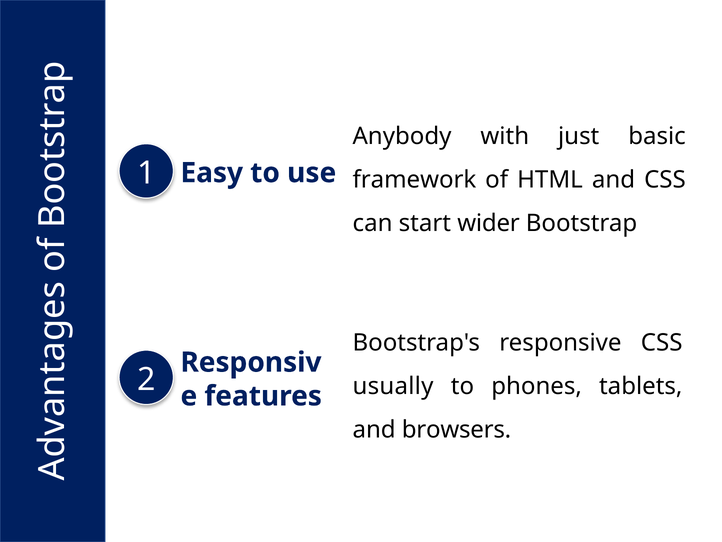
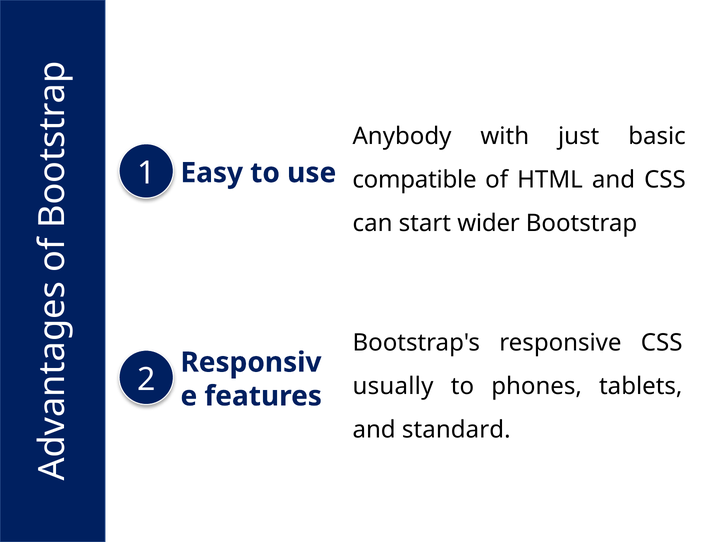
framework: framework -> compatible
browsers: browsers -> standard
